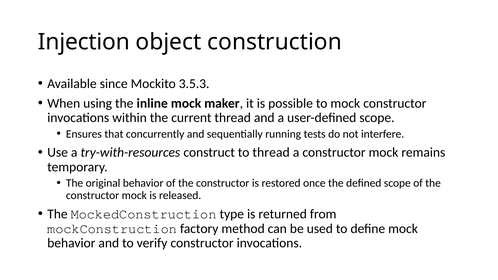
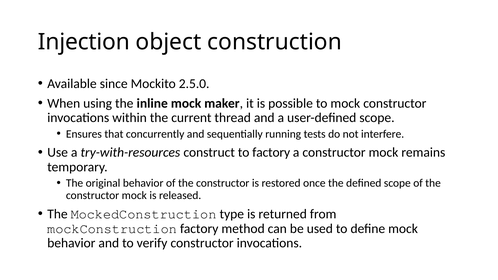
3.5.3: 3.5.3 -> 2.5.0
to thread: thread -> factory
